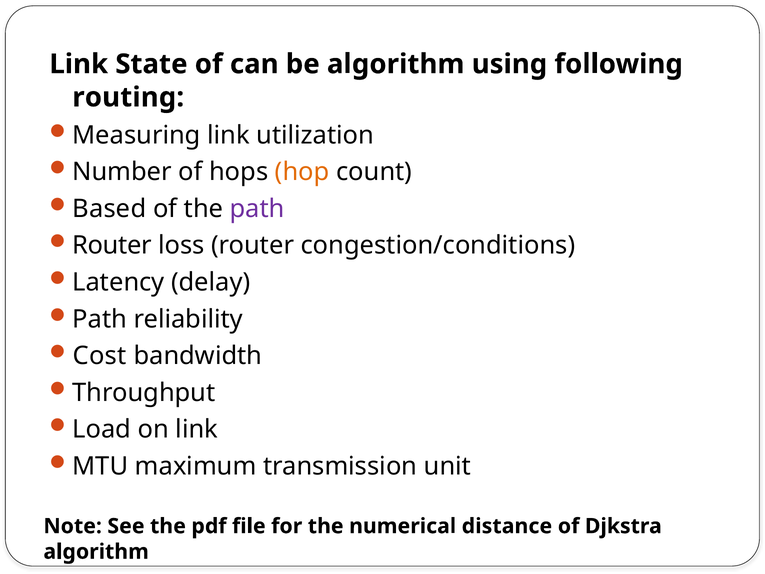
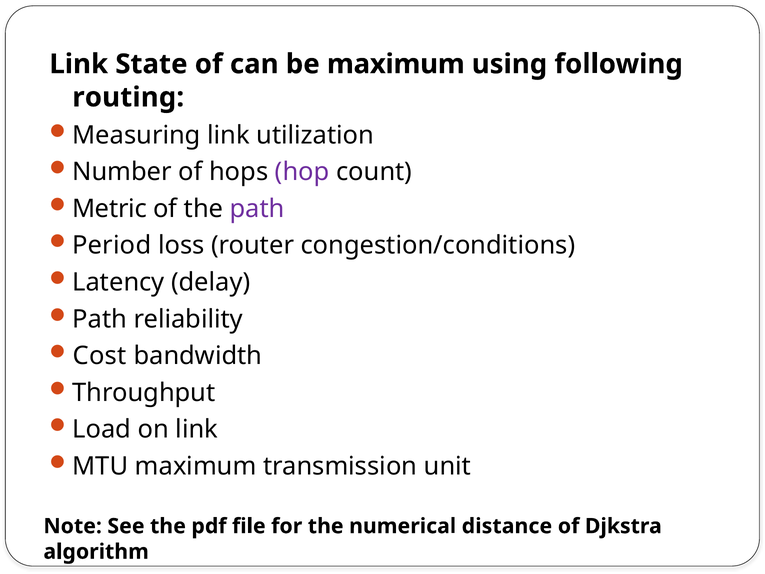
be algorithm: algorithm -> maximum
hop colour: orange -> purple
Based: Based -> Metric
Router at (112, 245): Router -> Period
